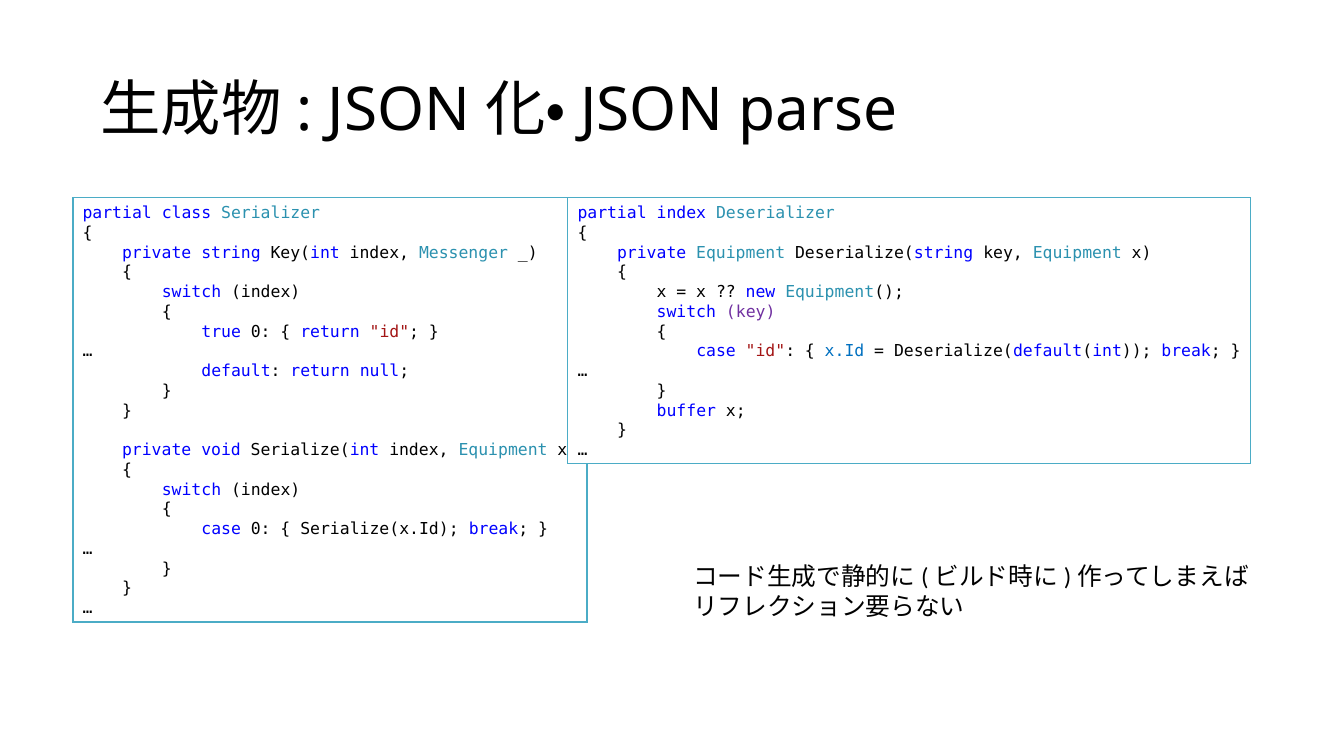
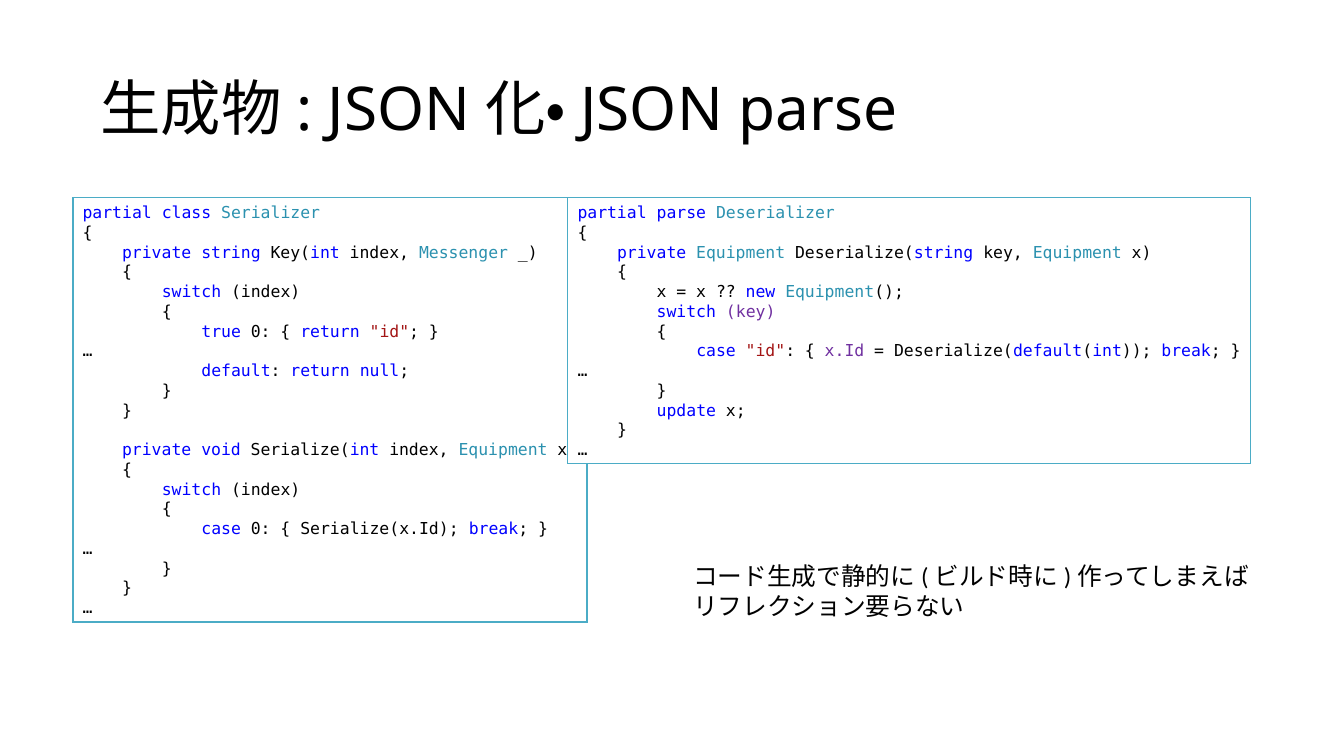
partial index: index -> parse
x.Id colour: blue -> purple
buffer: buffer -> update
